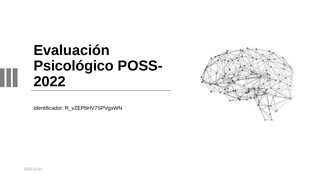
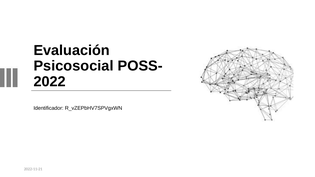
Psicológico: Psicológico -> Psicosocial
